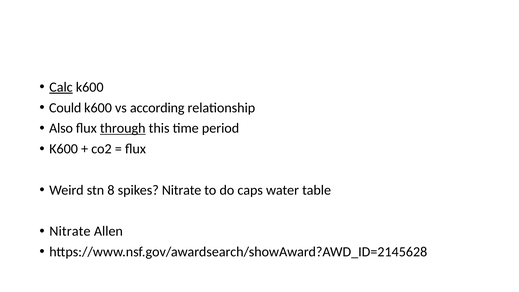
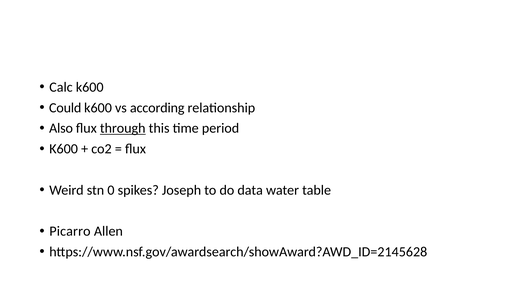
Calc underline: present -> none
8: 8 -> 0
spikes Nitrate: Nitrate -> Joseph
caps: caps -> data
Nitrate at (70, 231): Nitrate -> Picarro
